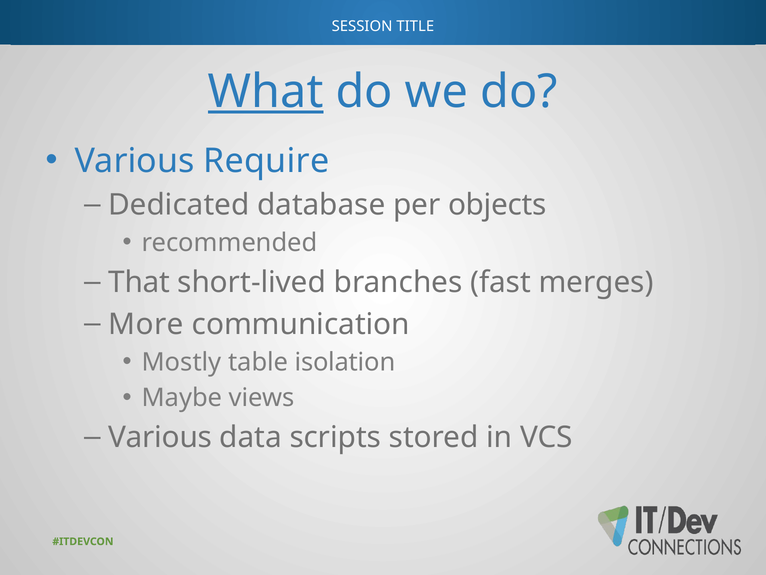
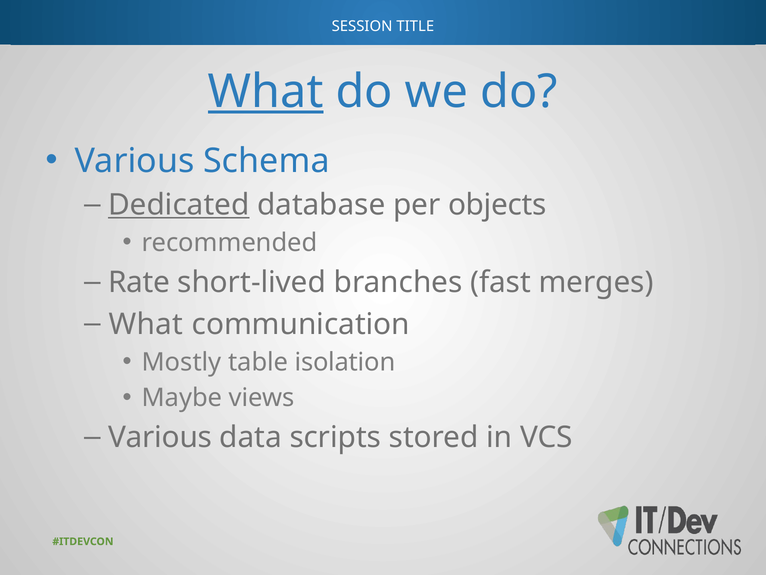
Require: Require -> Schema
Dedicated underline: none -> present
That: That -> Rate
More at (146, 324): More -> What
